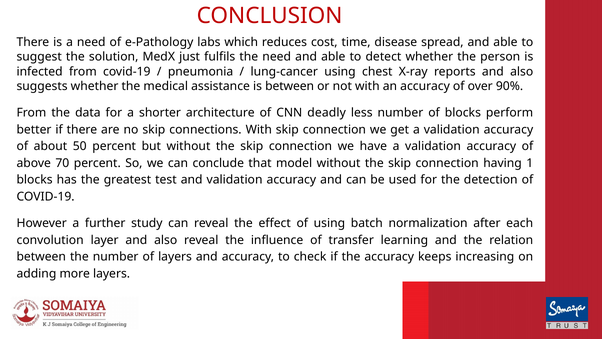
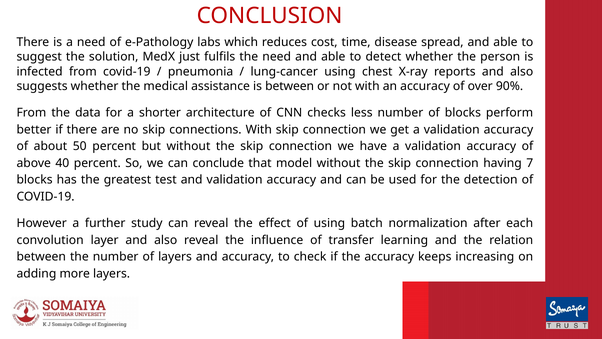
deadly: deadly -> checks
70: 70 -> 40
1: 1 -> 7
